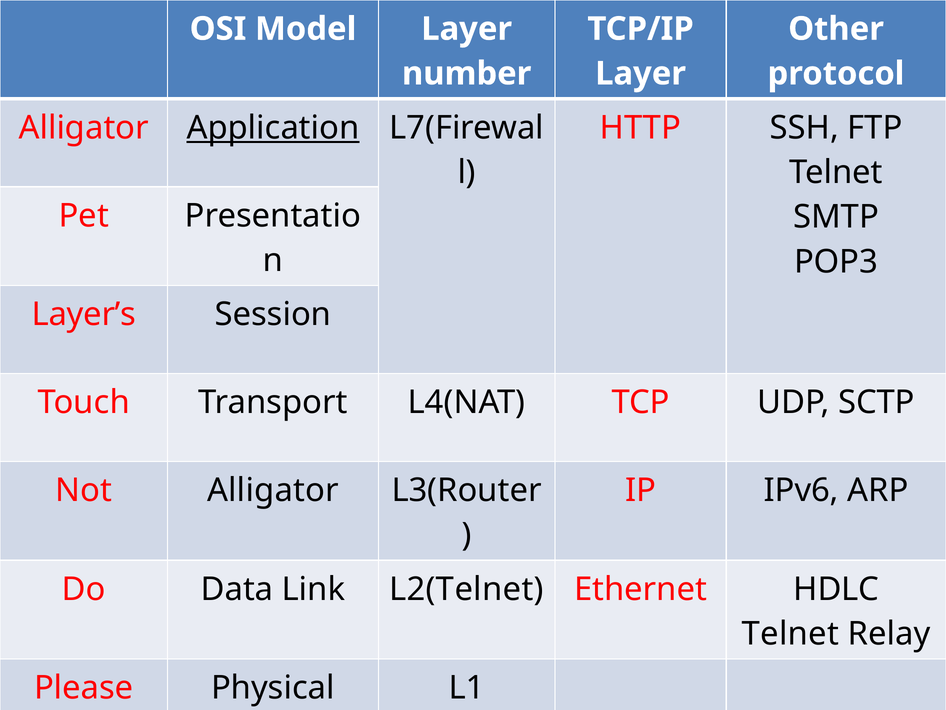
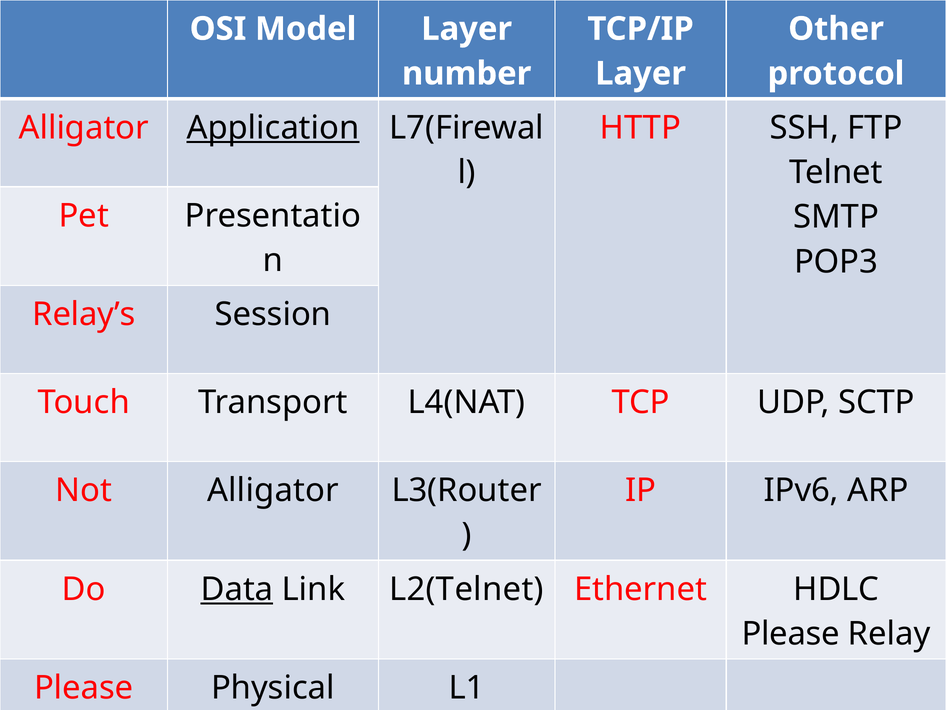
Layer’s: Layer’s -> Relay’s
Data underline: none -> present
Telnet at (790, 633): Telnet -> Please
